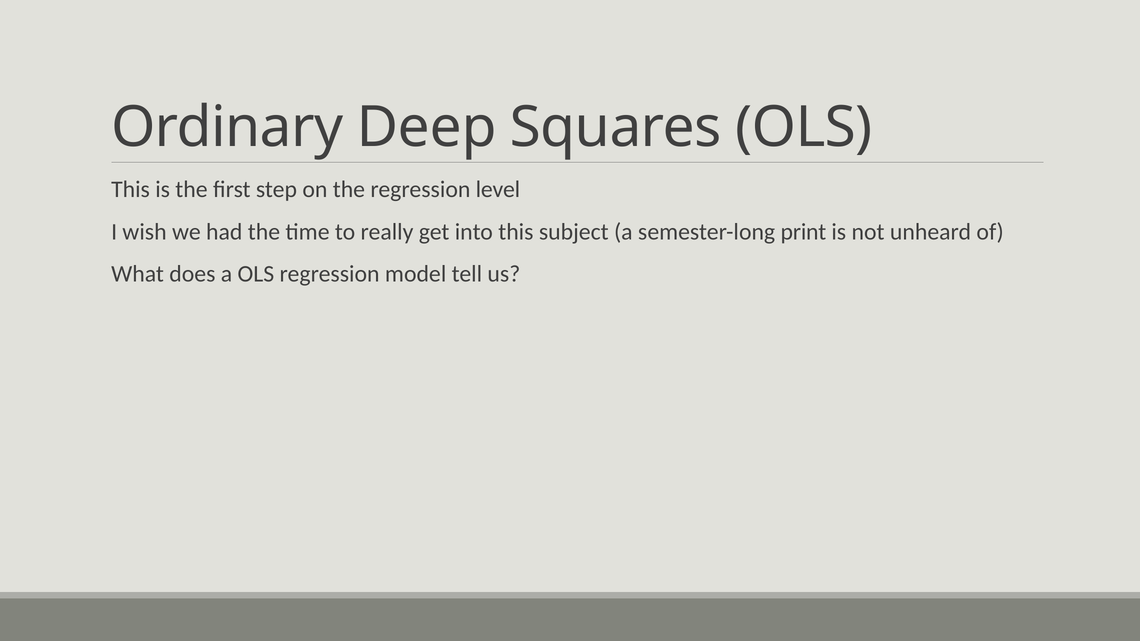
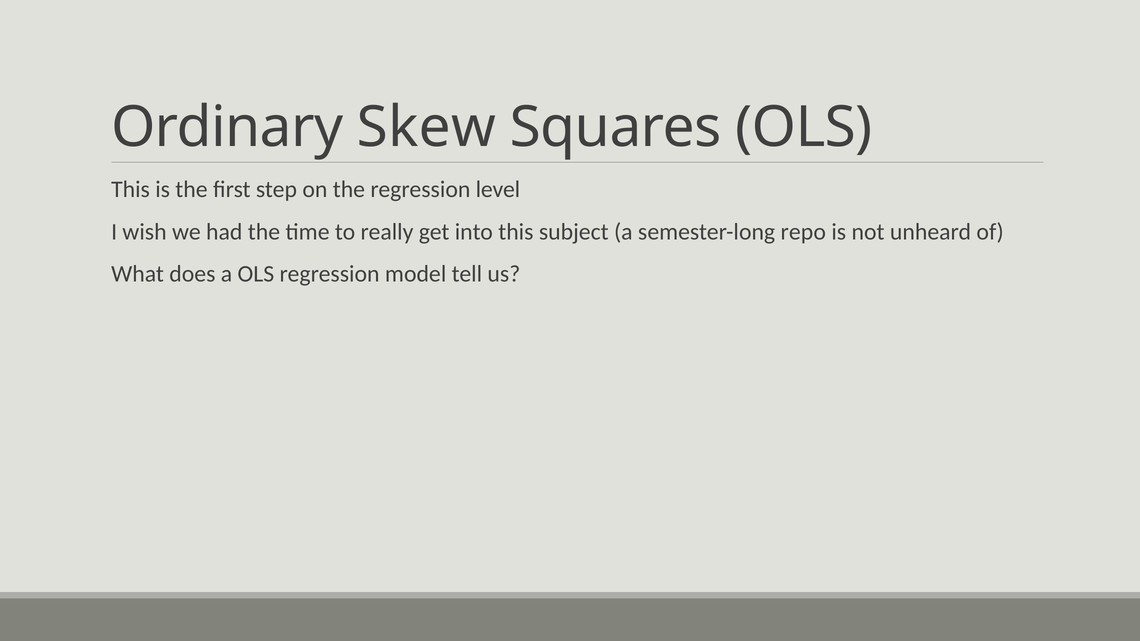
Deep: Deep -> Skew
print: print -> repo
